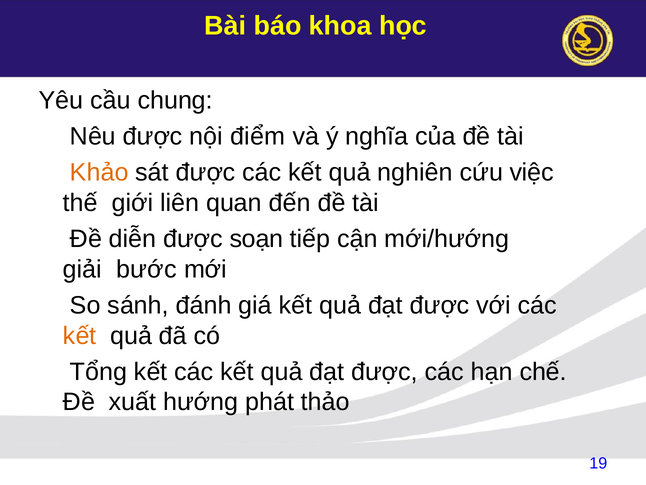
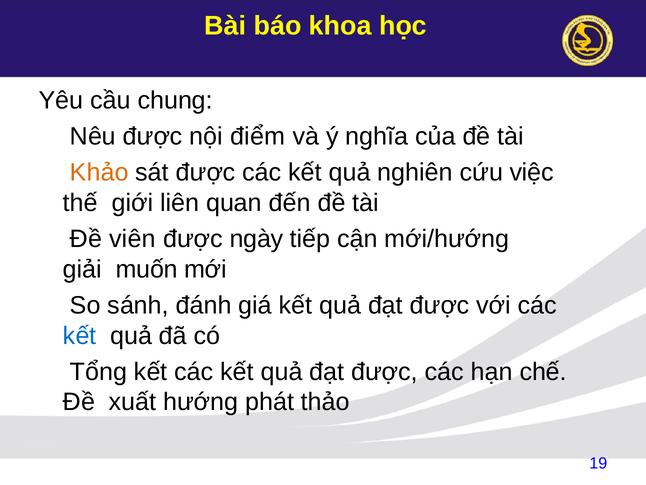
diễn: diễn -> viên
soạn: soạn -> ngày
bước: bước -> muốn
kết at (80, 335) colour: orange -> blue
